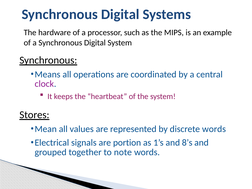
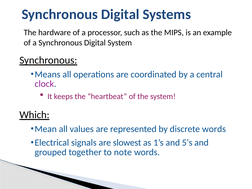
Stores: Stores -> Which
portion: portion -> slowest
8’s: 8’s -> 5’s
